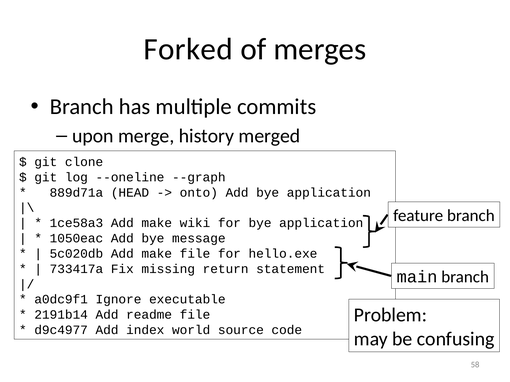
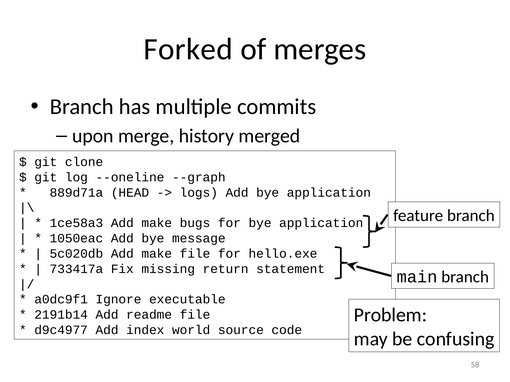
onto: onto -> logs
wiki: wiki -> bugs
